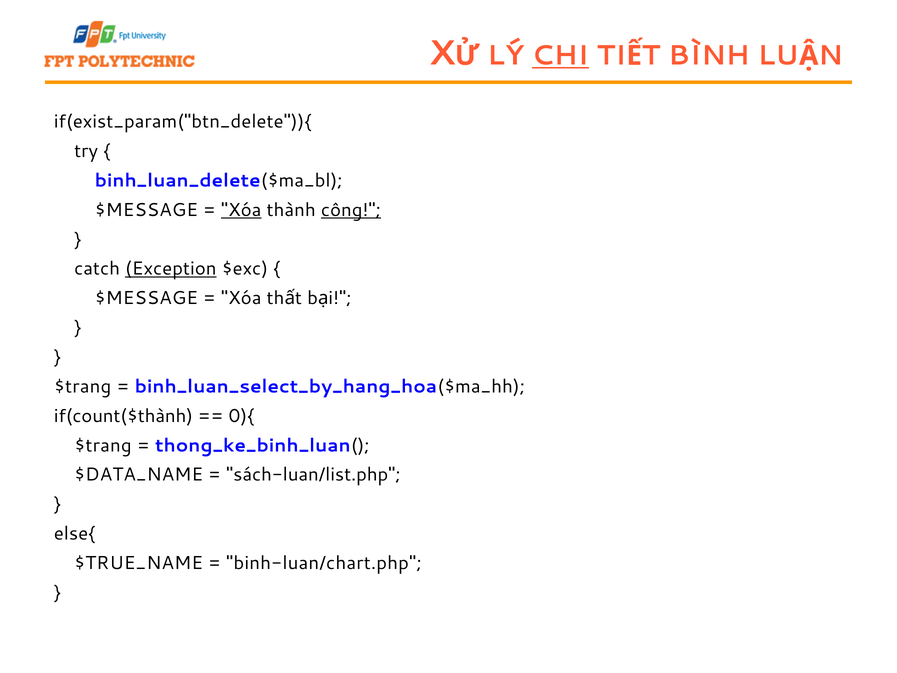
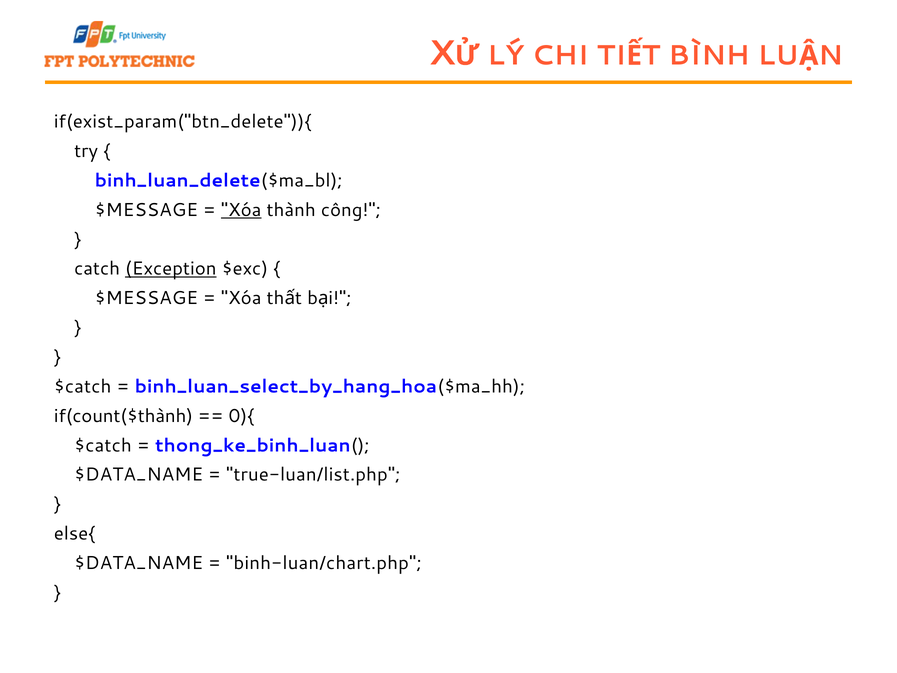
CHI underline: present -> none
công underline: present -> none
$trang at (83, 386): $trang -> $catch
$trang at (103, 445): $trang -> $catch
sách-luan/list.php: sách-luan/list.php -> true-luan/list.php
$TRUE_NAME at (139, 563): $TRUE_NAME -> $DATA_NAME
